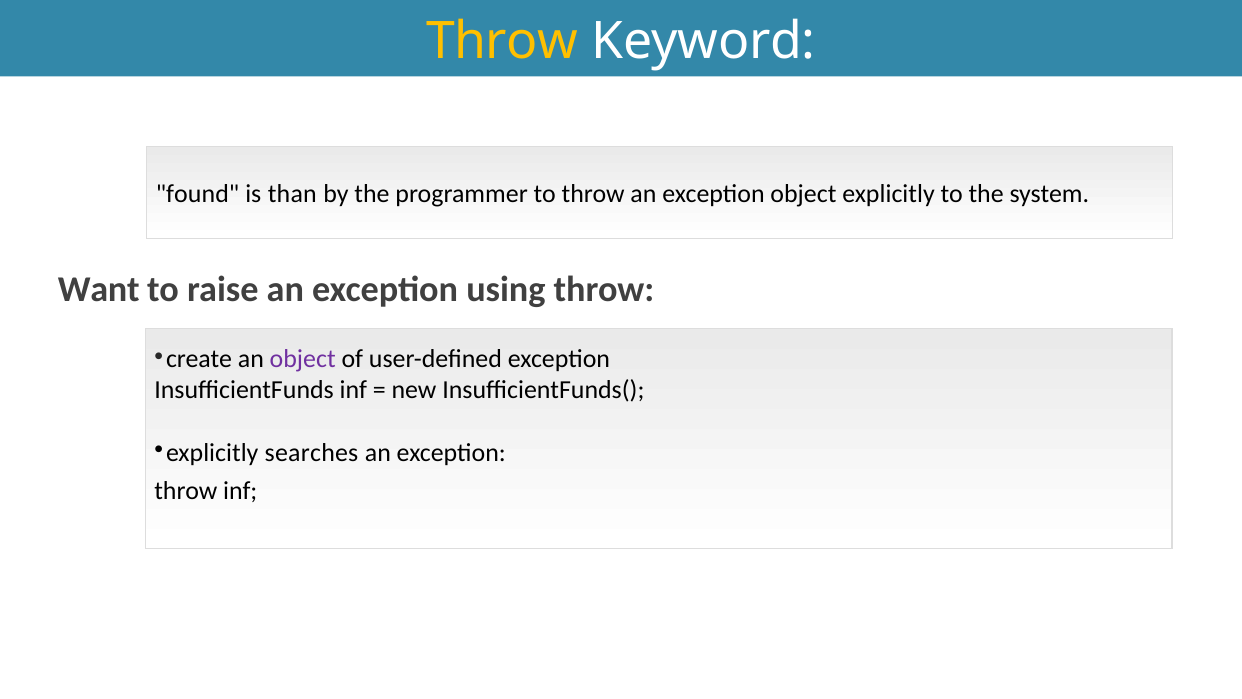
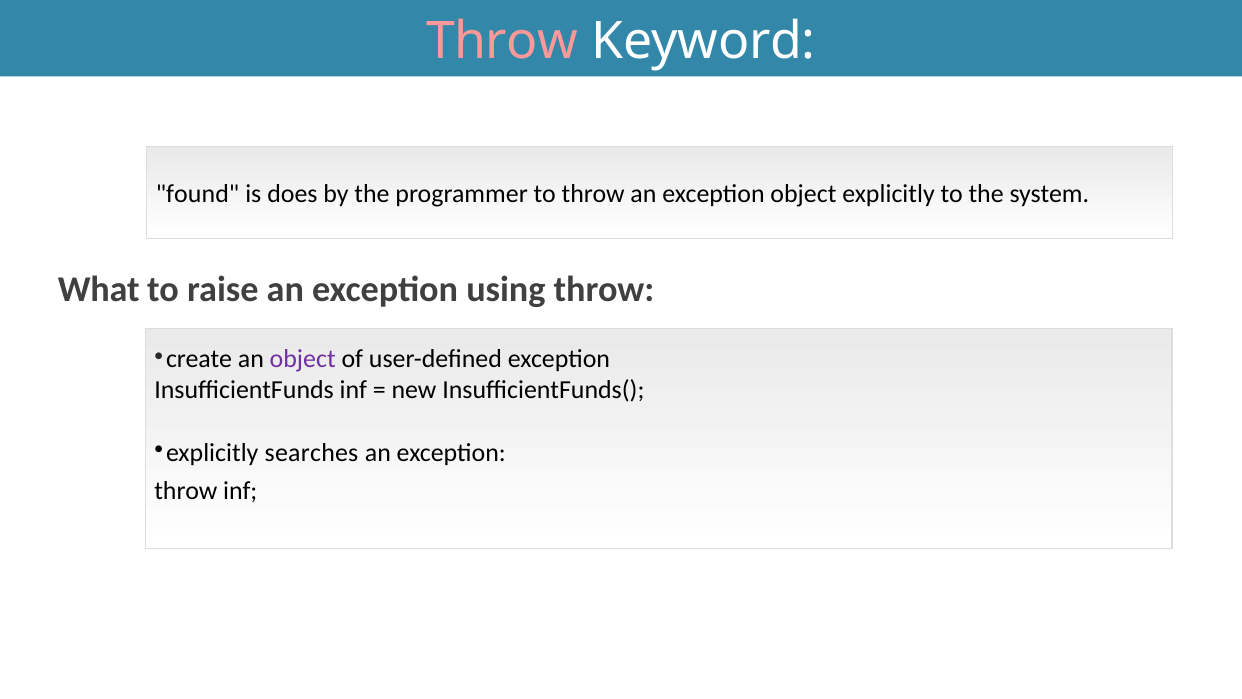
Throw at (502, 42) colour: yellow -> pink
than: than -> does
Want: Want -> What
